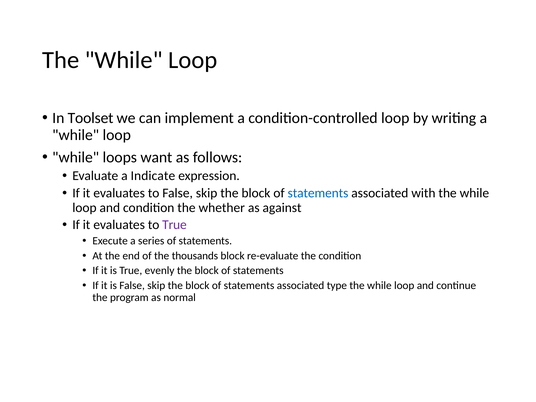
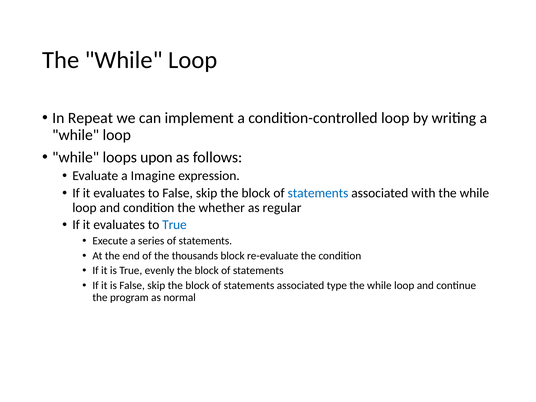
Toolset: Toolset -> Repeat
want: want -> upon
Indicate: Indicate -> Imagine
against: against -> regular
True at (174, 225) colour: purple -> blue
